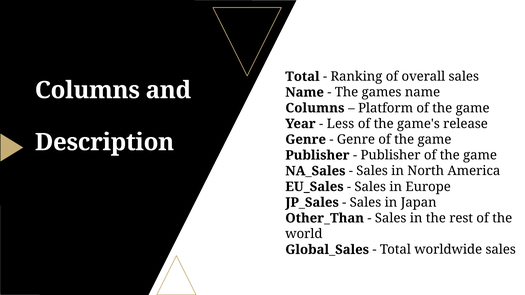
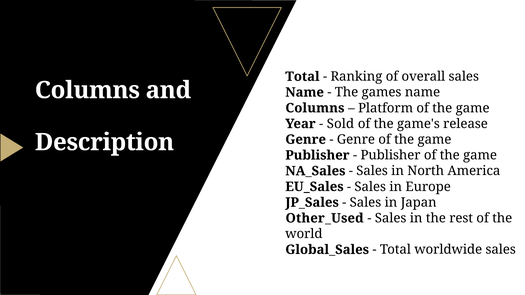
Less: Less -> Sold
Other_Than: Other_Than -> Other_Used
